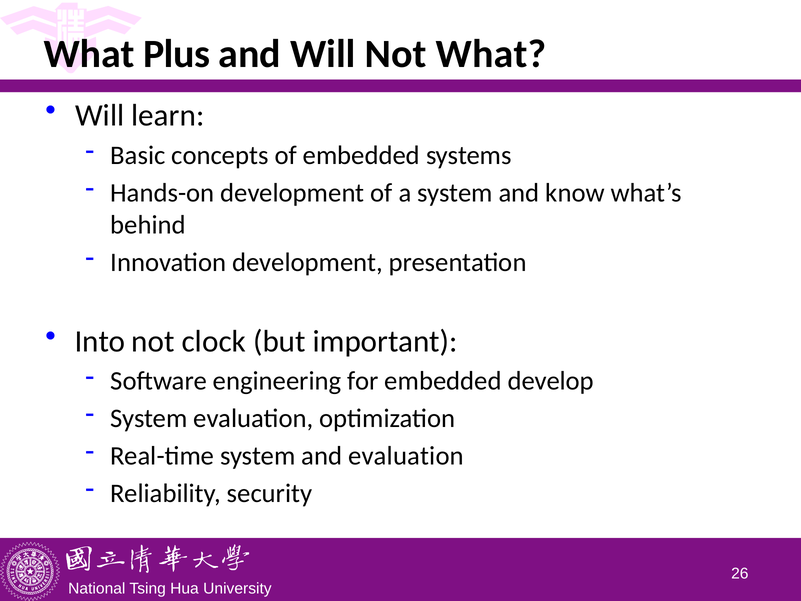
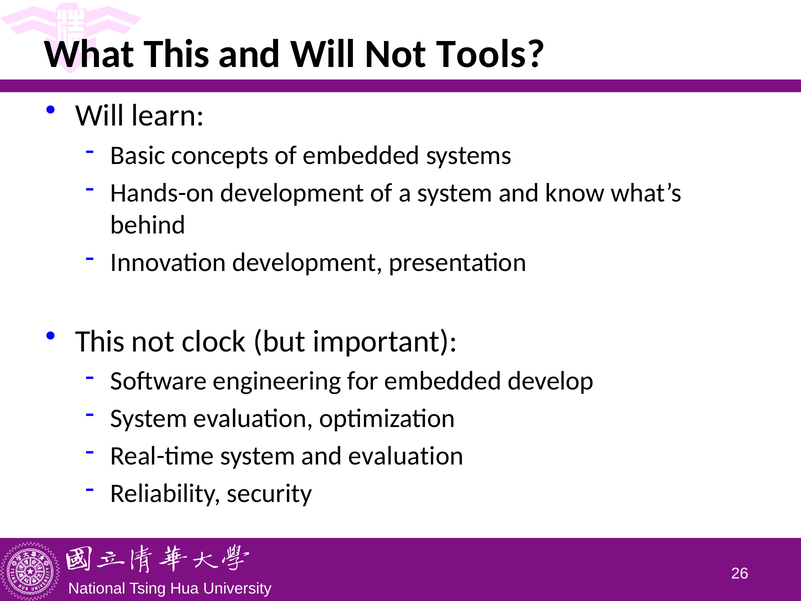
What Plus: Plus -> This
Not What: What -> Tools
Into at (100, 341): Into -> This
